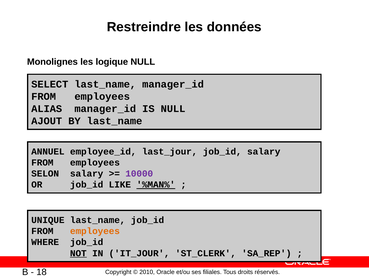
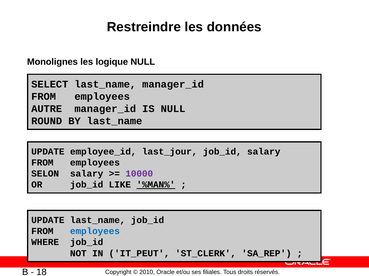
ALIAS: ALIAS -> AUTRE
AJOUT: AJOUT -> ROUND
ANNUEL at (48, 152): ANNUEL -> UPDATE
UNIQUE at (48, 221): UNIQUE -> UPDATE
employees at (95, 232) colour: orange -> blue
NOT underline: present -> none
IT_JOUR: IT_JOUR -> IT_PEUT
